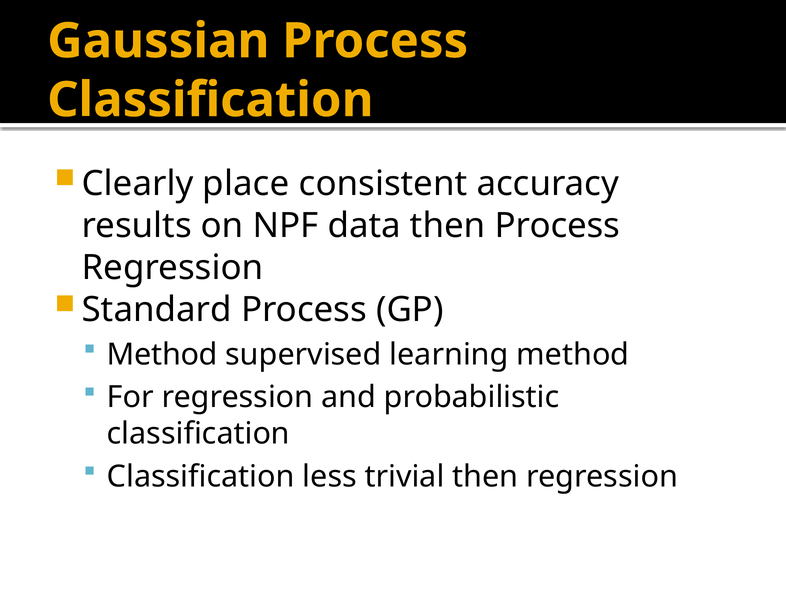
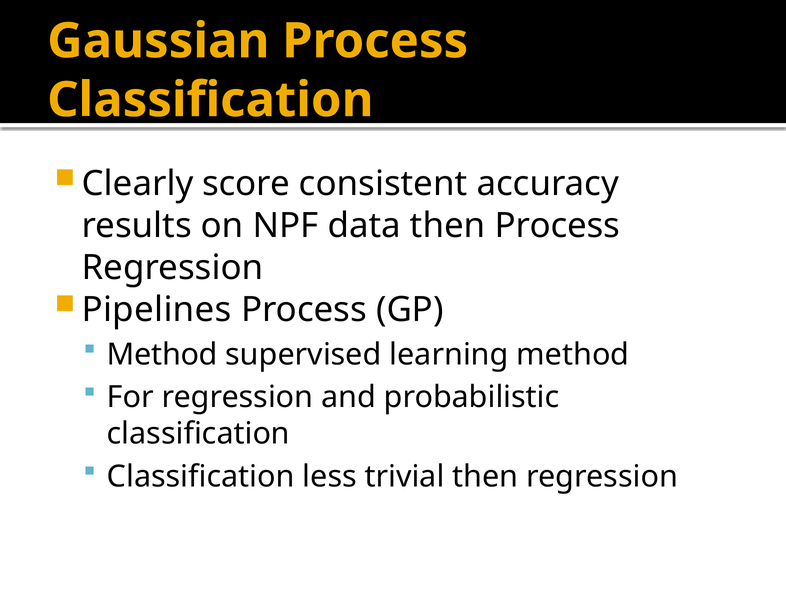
place: place -> score
Standard: Standard -> Pipelines
